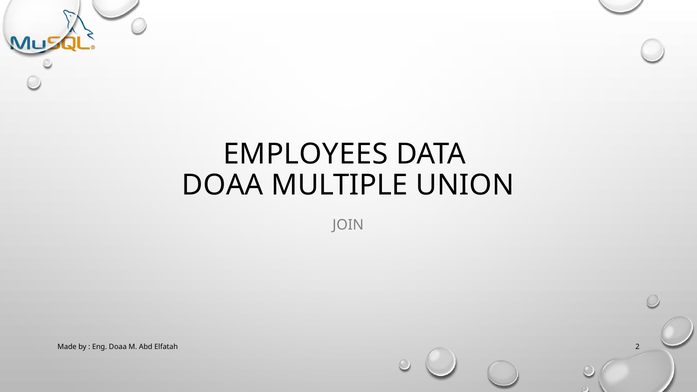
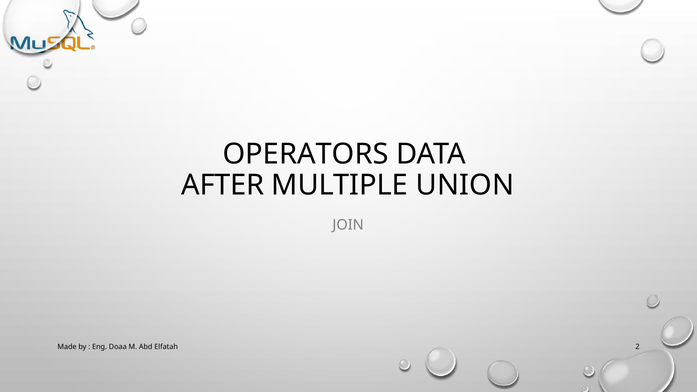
EMPLOYEES: EMPLOYEES -> OPERATORS
DOAA at (223, 185): DOAA -> AFTER
